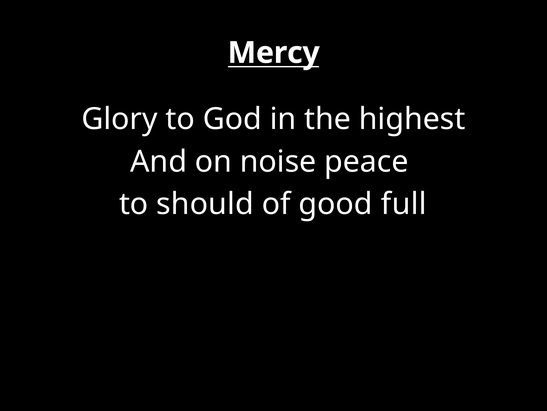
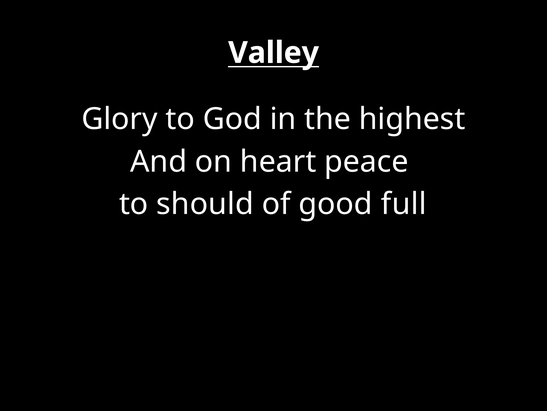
Mercy: Mercy -> Valley
noise: noise -> heart
